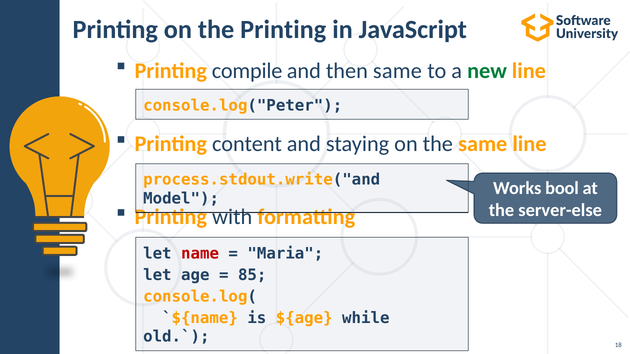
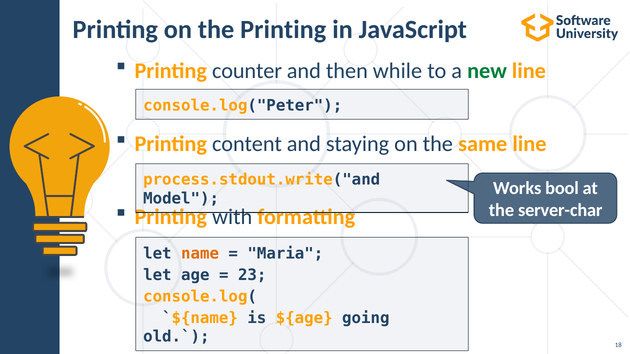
compile: compile -> counter
then same: same -> while
server-else: server-else -> server-char
name colour: red -> orange
85: 85 -> 23
while: while -> going
